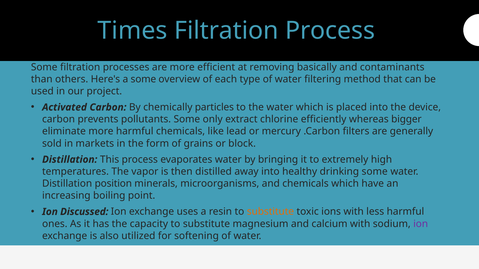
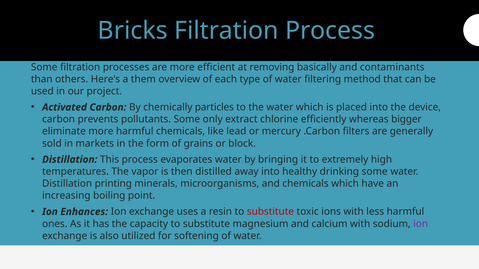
Times: Times -> Bricks
a some: some -> them
position: position -> printing
Discussed: Discussed -> Enhances
substitute at (270, 212) colour: orange -> red
